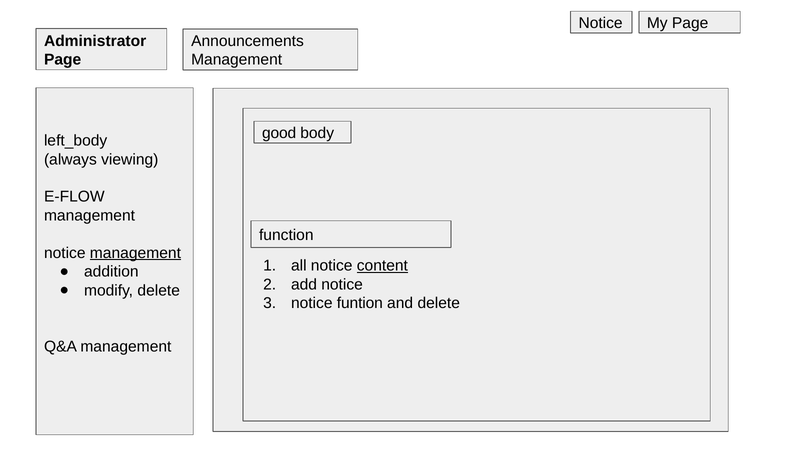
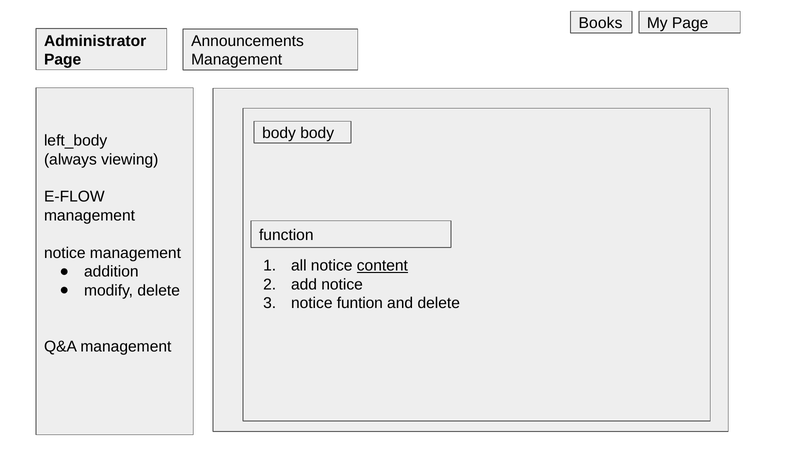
Notice at (601, 23): Notice -> Books
good at (279, 133): good -> body
management at (135, 253) underline: present -> none
